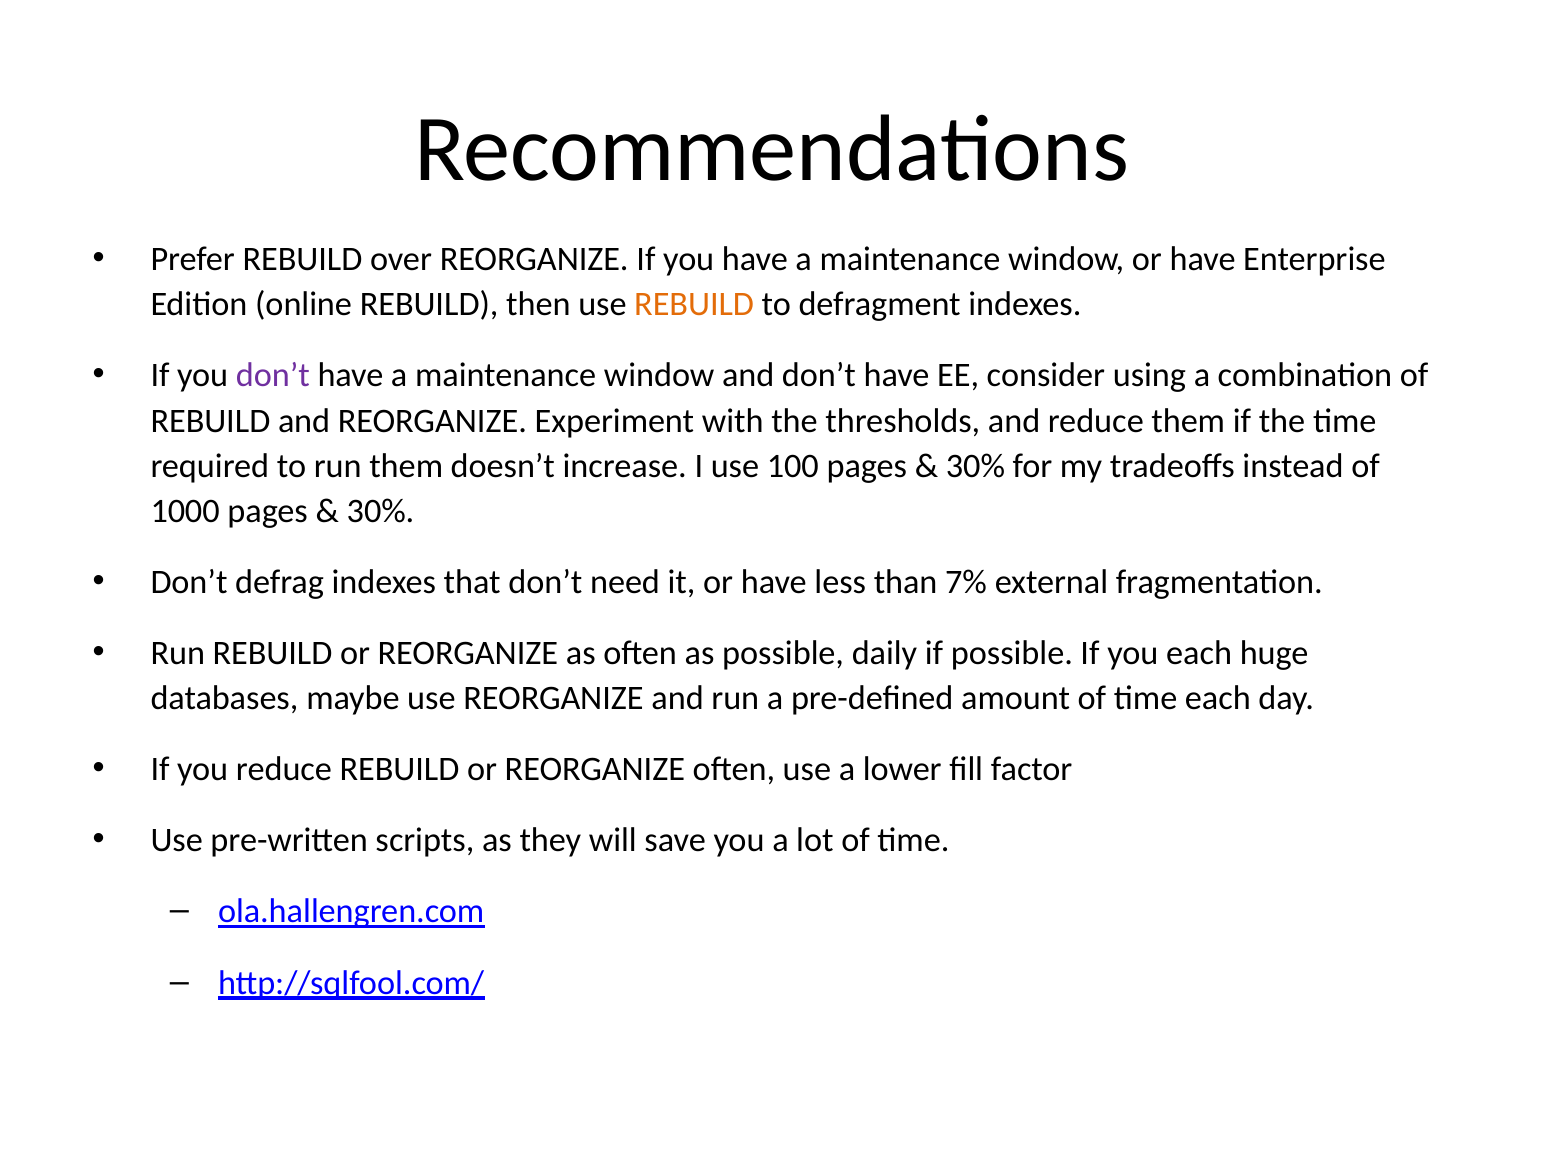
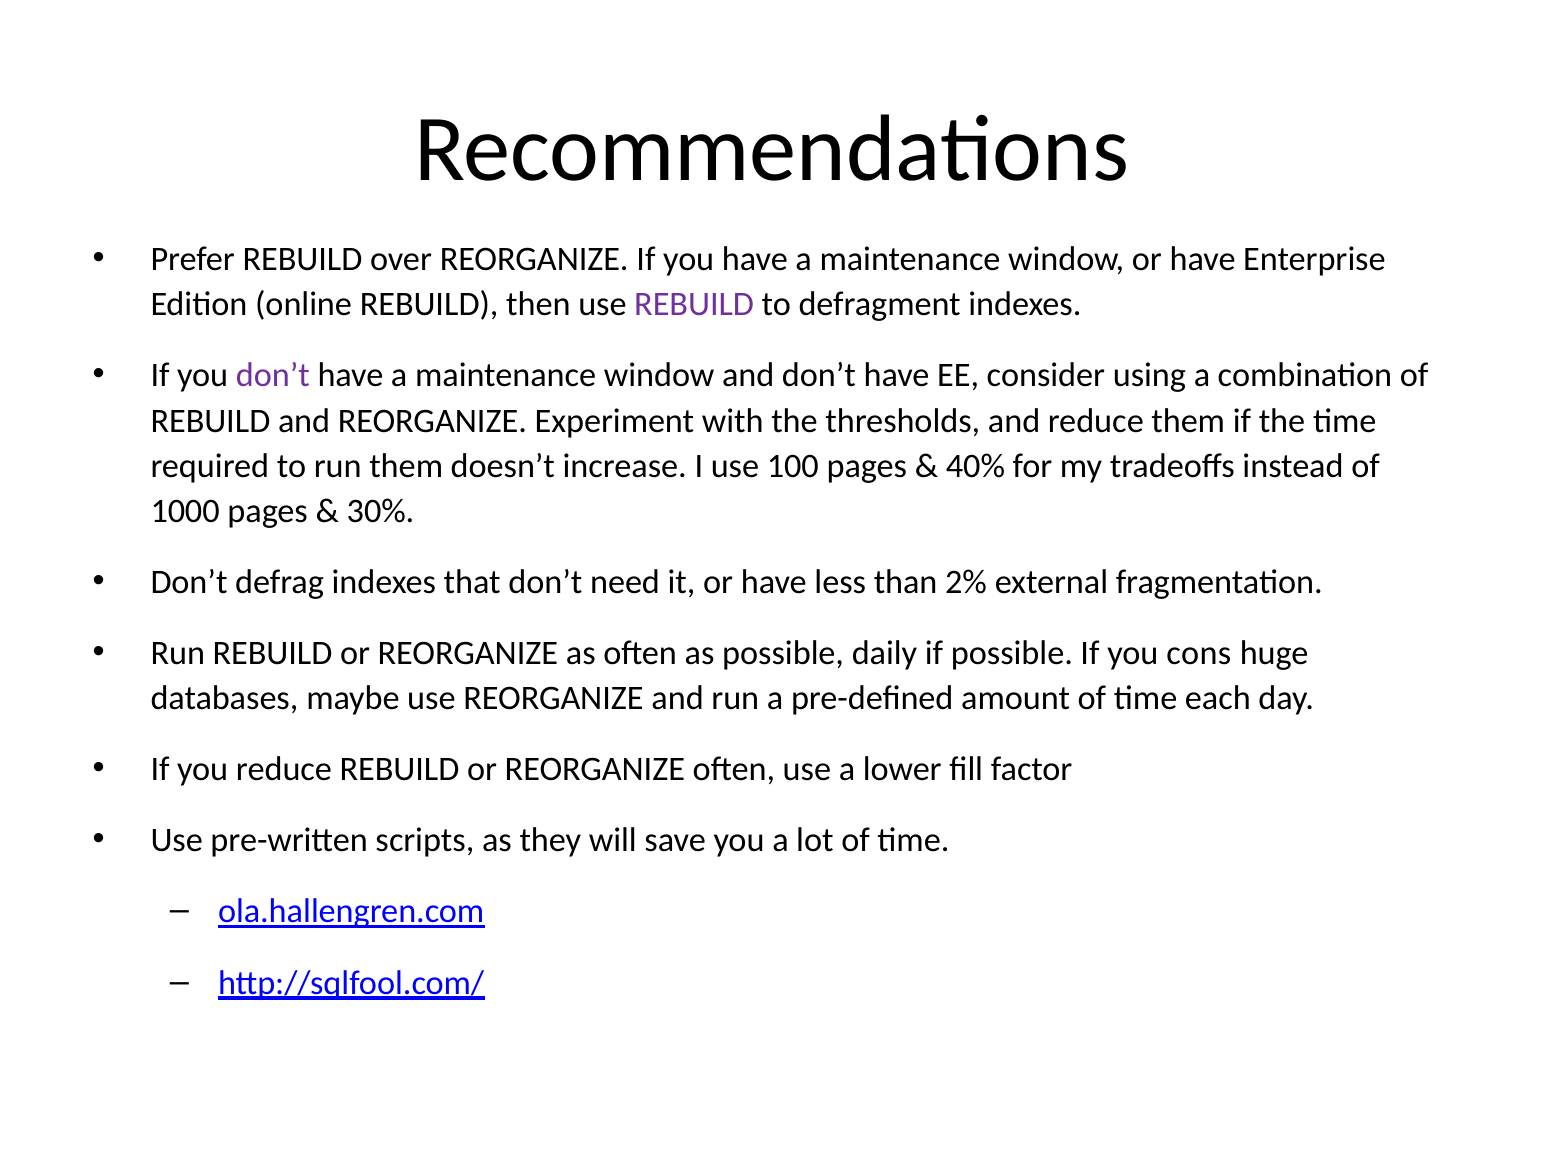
REBUILD at (694, 305) colour: orange -> purple
30% at (975, 466): 30% -> 40%
7%: 7% -> 2%
you each: each -> cons
